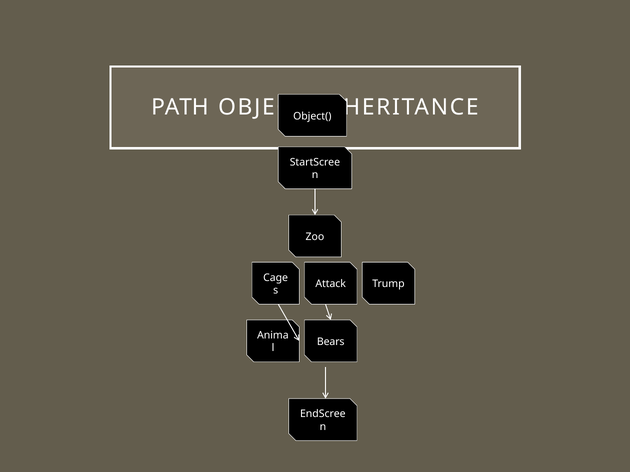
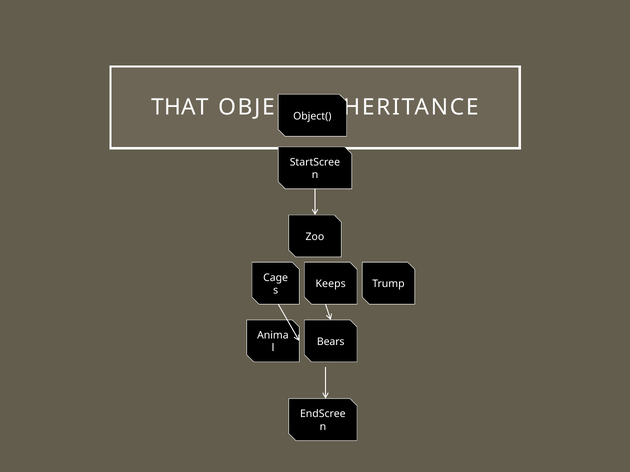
PATH: PATH -> THAT
Attack: Attack -> Keeps
